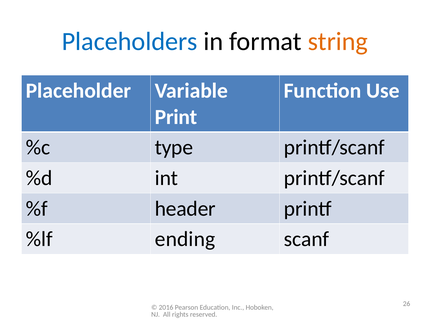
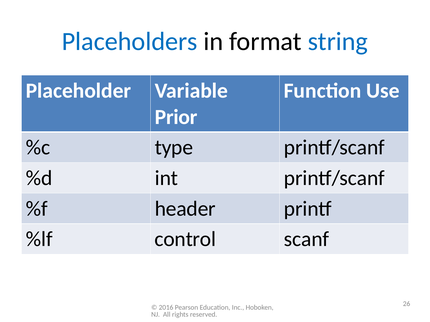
string colour: orange -> blue
Print: Print -> Prior
ending: ending -> control
